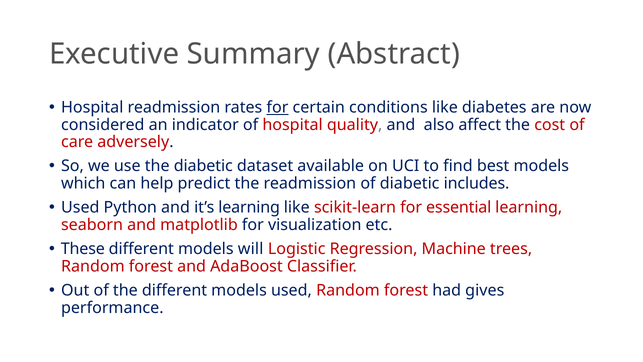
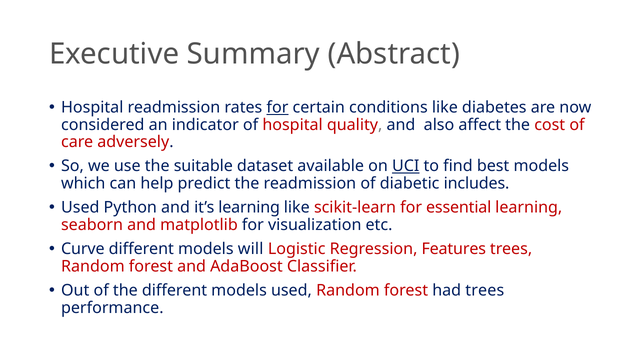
the diabetic: diabetic -> suitable
UCI underline: none -> present
These: These -> Curve
Machine: Machine -> Features
had gives: gives -> trees
